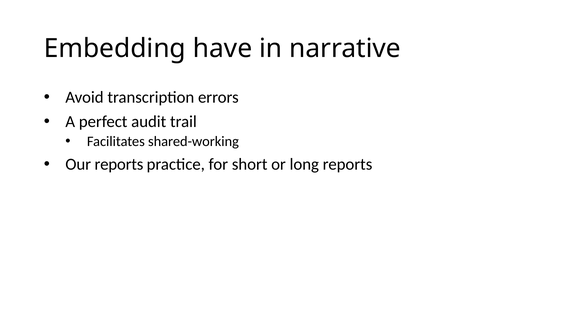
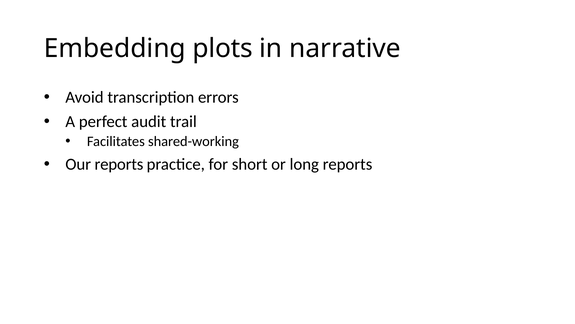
have: have -> plots
